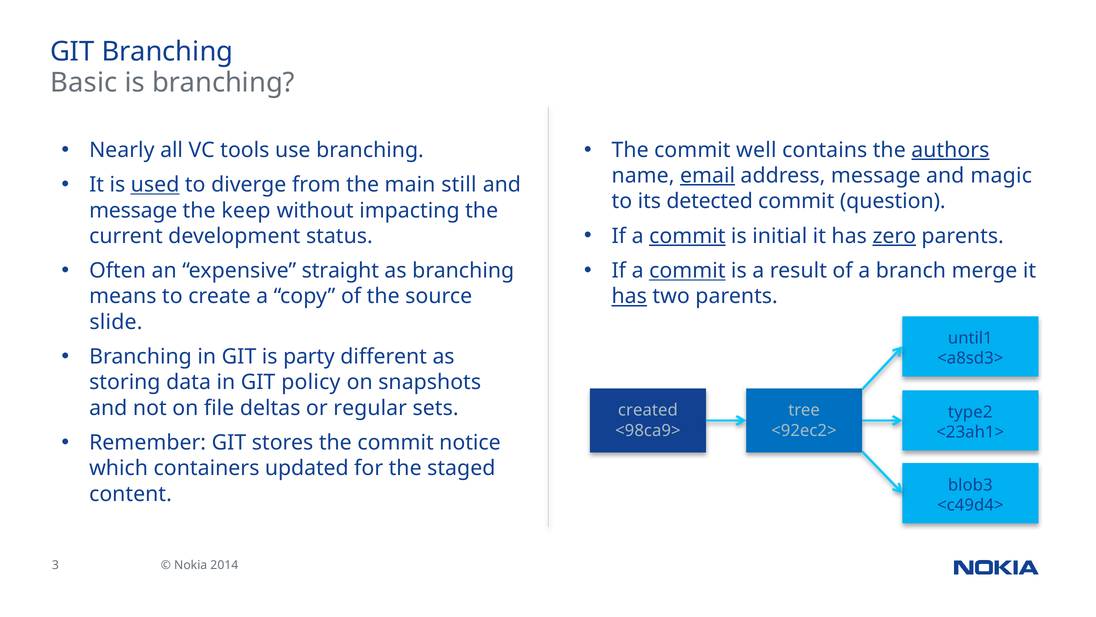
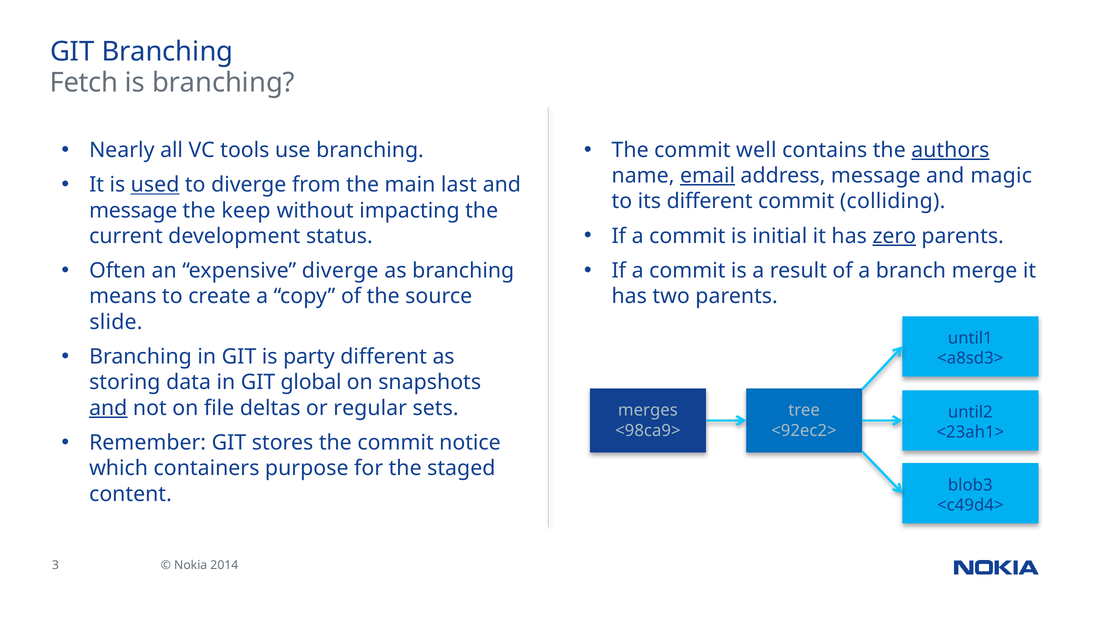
Basic: Basic -> Fetch
still: still -> last
its detected: detected -> different
question: question -> colliding
commit at (687, 236) underline: present -> none
expensive straight: straight -> diverge
commit at (687, 271) underline: present -> none
has at (629, 296) underline: present -> none
policy: policy -> global
and at (108, 408) underline: none -> present
created: created -> merges
type2: type2 -> until2
updated: updated -> purpose
